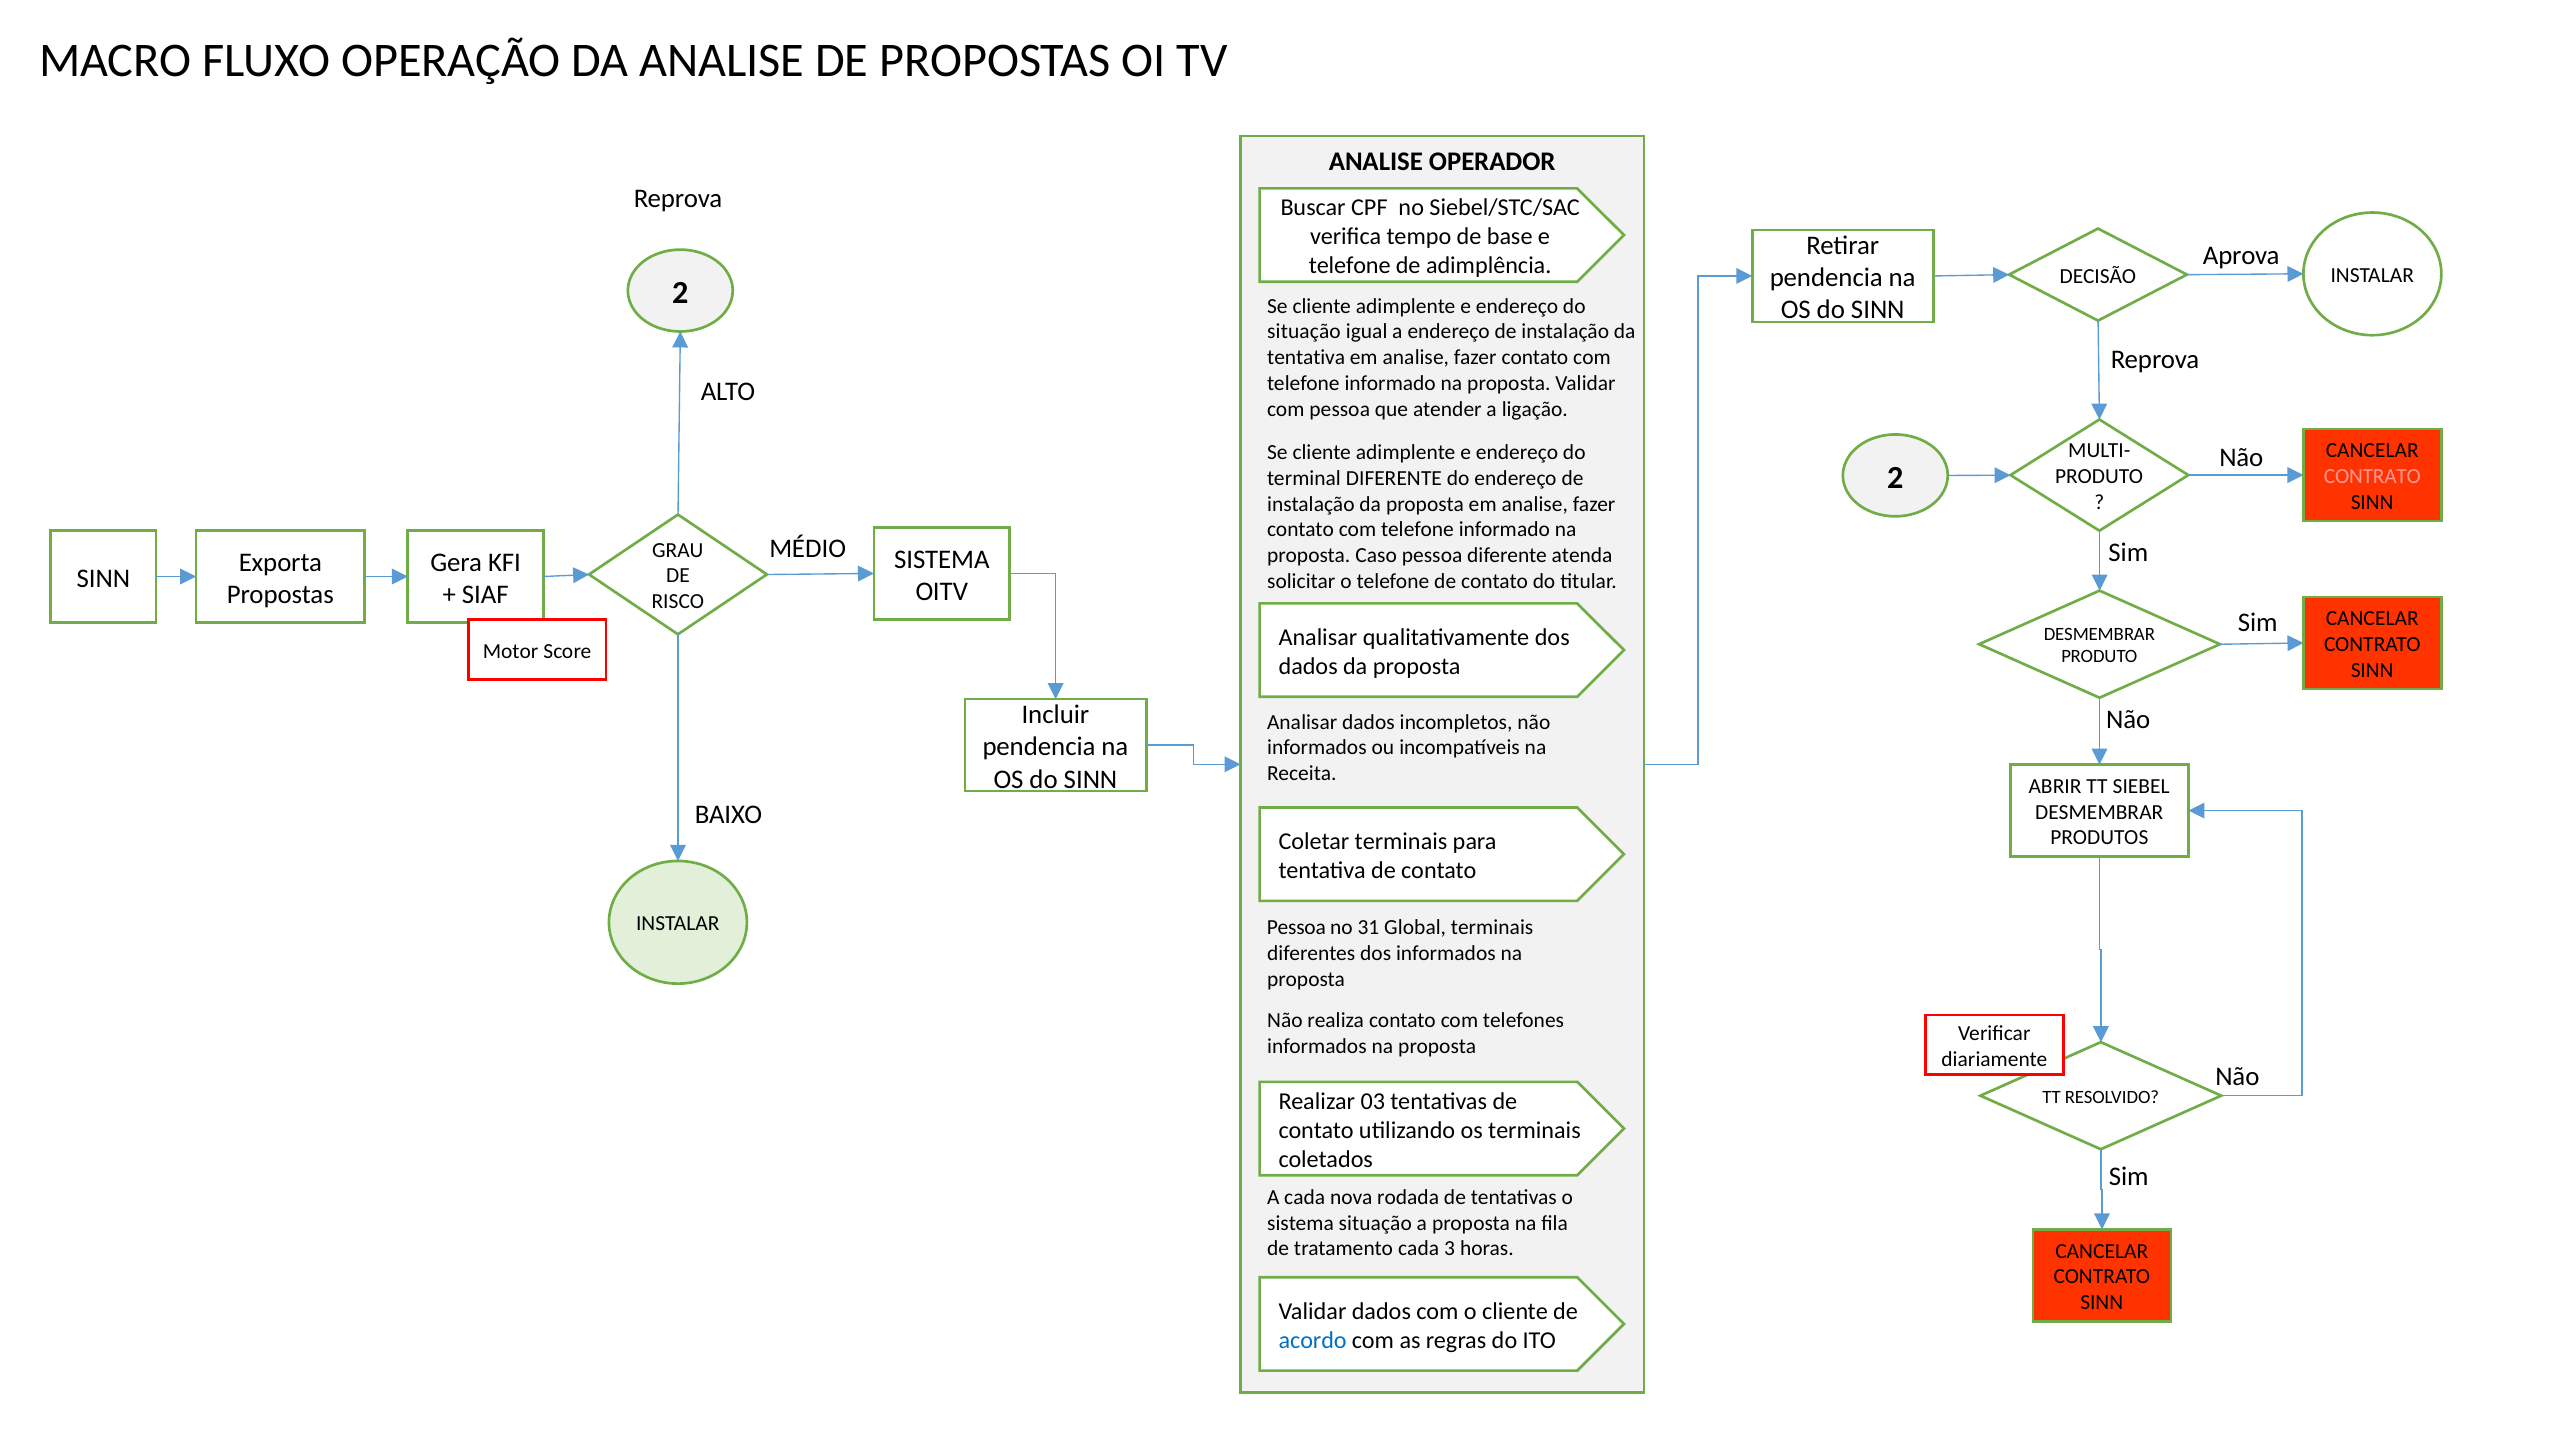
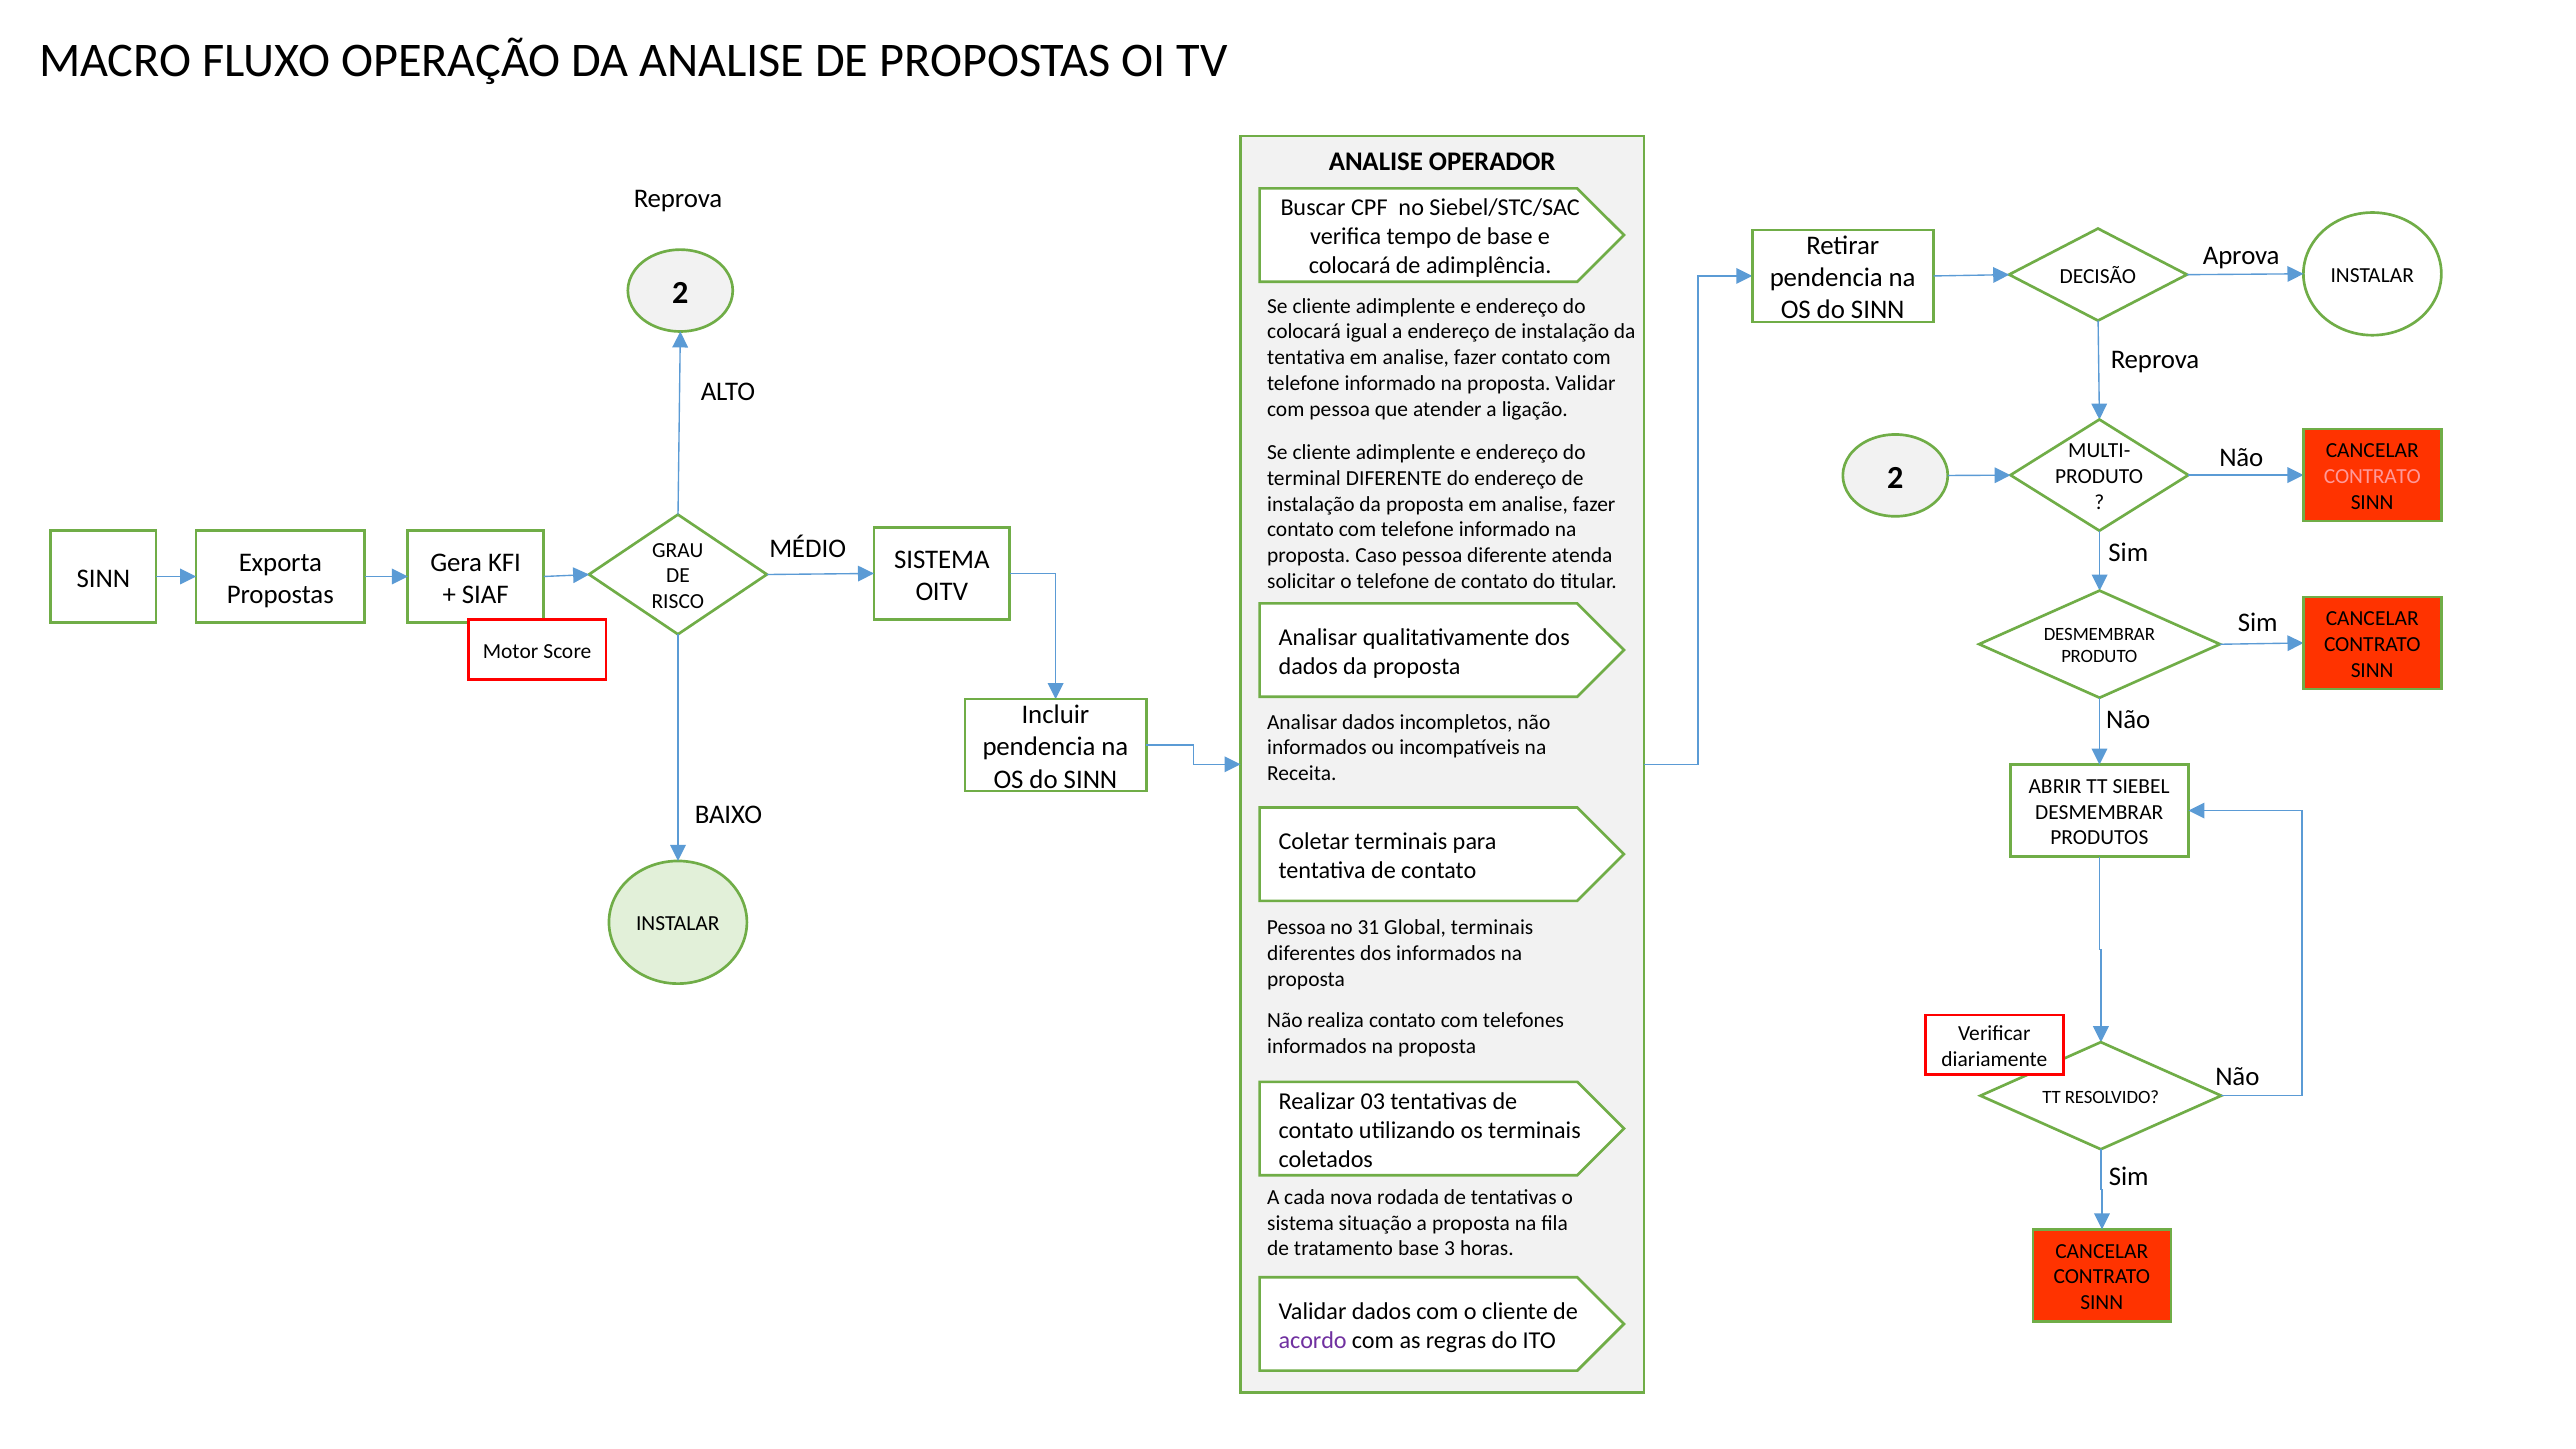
telefone at (1350, 266): telefone -> colocará
situação at (1304, 332): situação -> colocará
tratamento cada: cada -> base
acordo colour: blue -> purple
